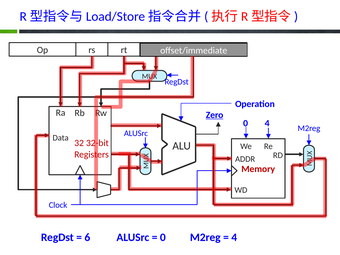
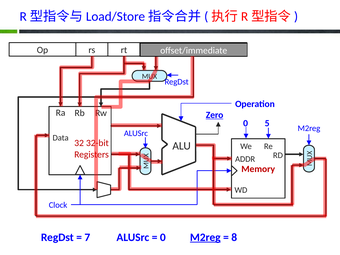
0 4: 4 -> 5
6: 6 -> 7
M2reg at (205, 237) underline: none -> present
4 at (234, 237): 4 -> 8
